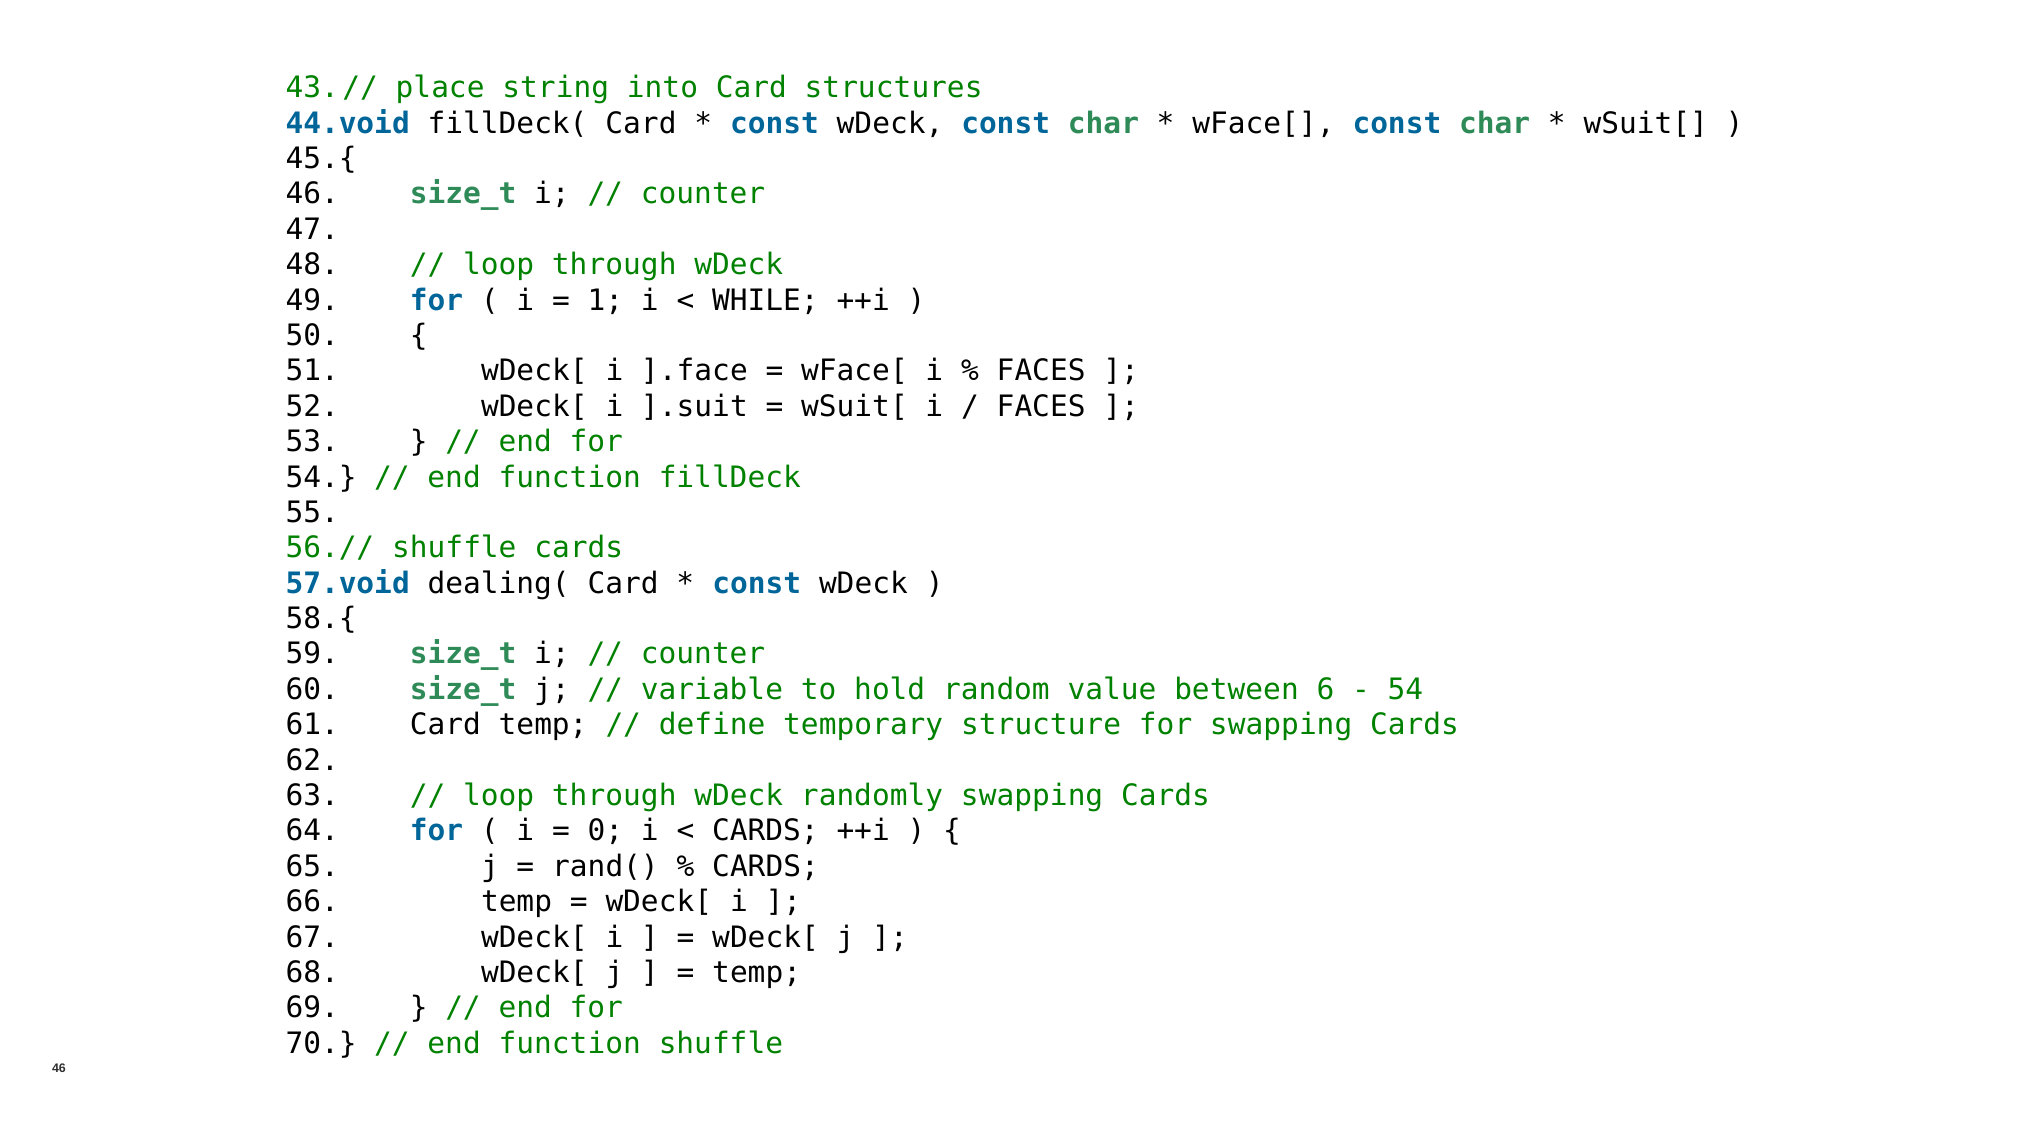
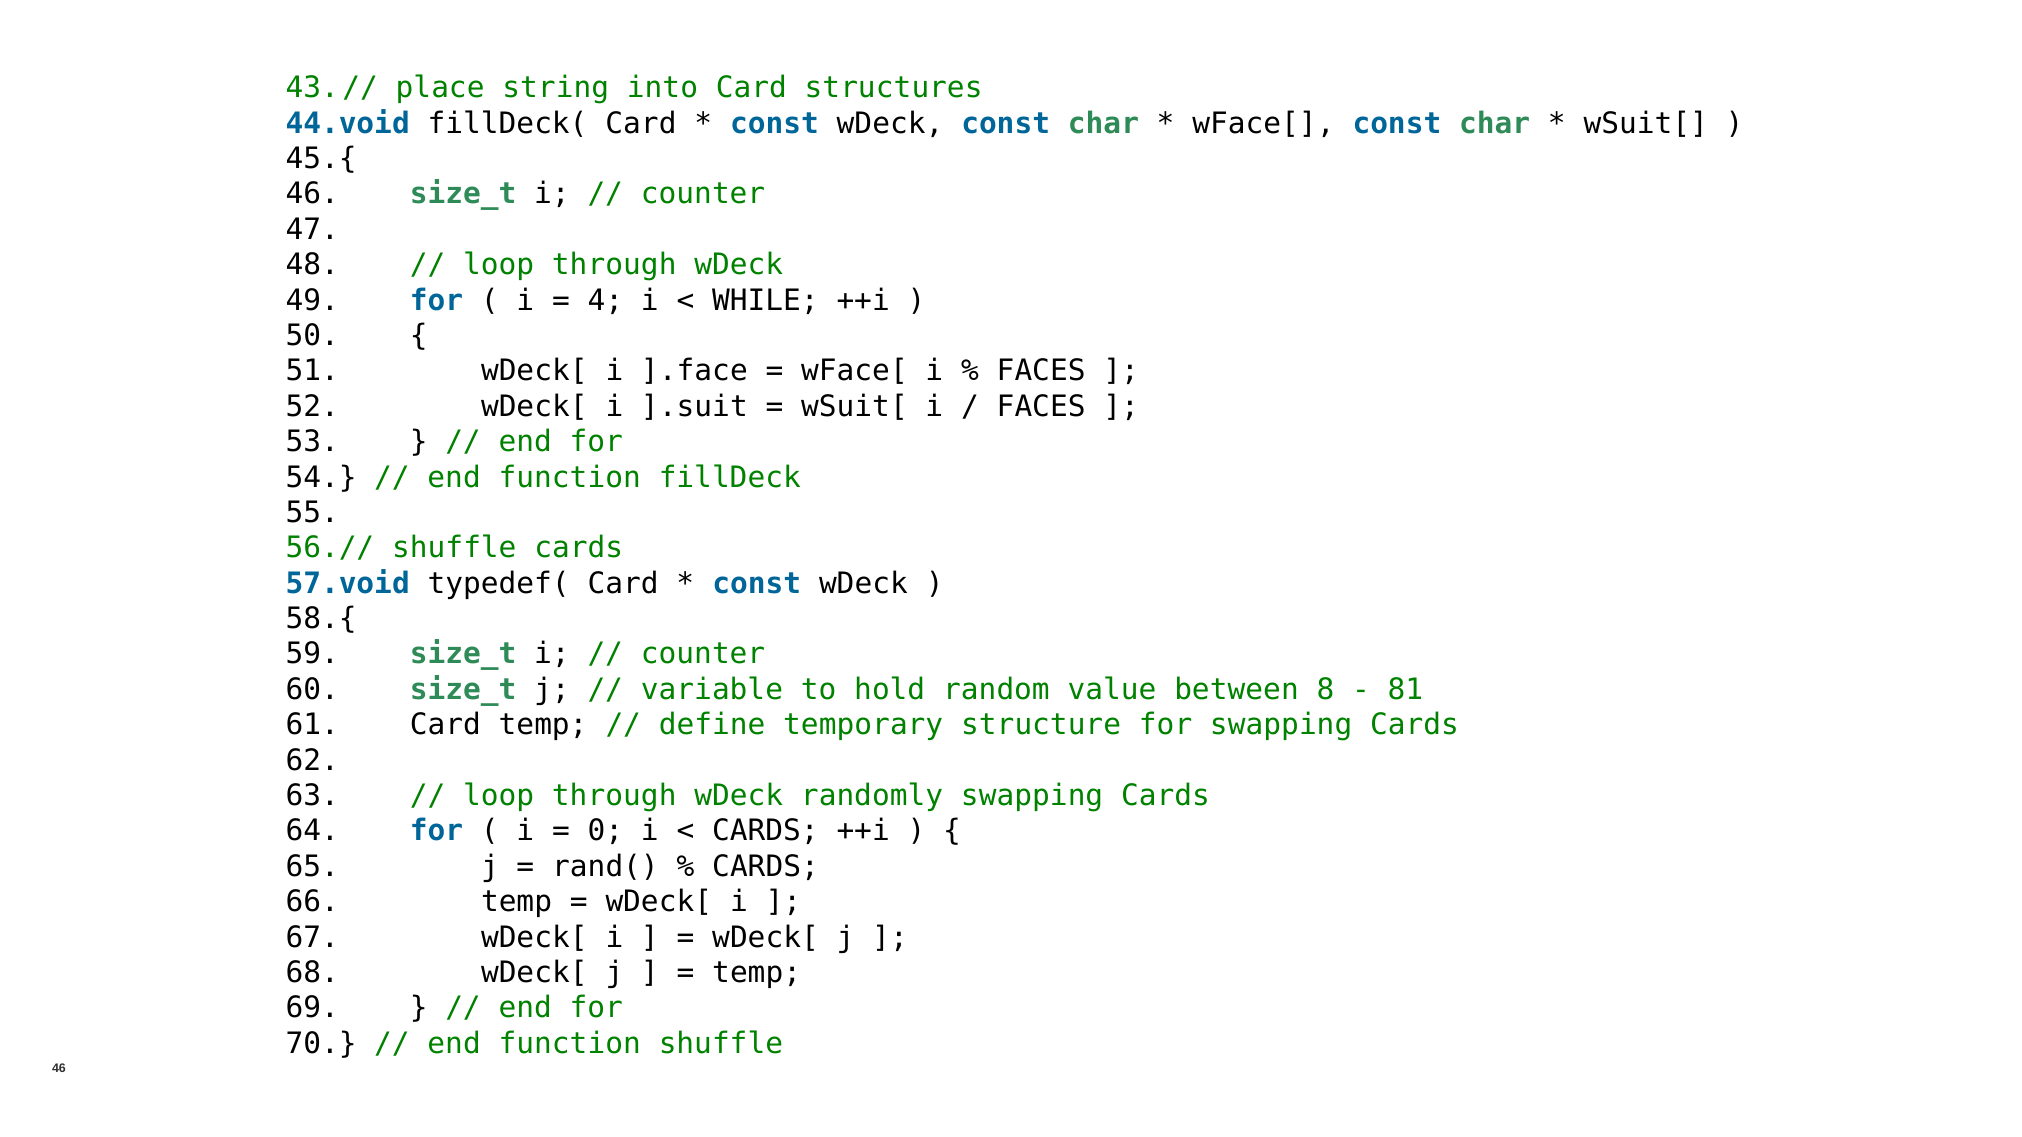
1: 1 -> 4
dealing(: dealing( -> typedef(
6: 6 -> 8
54 at (1405, 690): 54 -> 81
